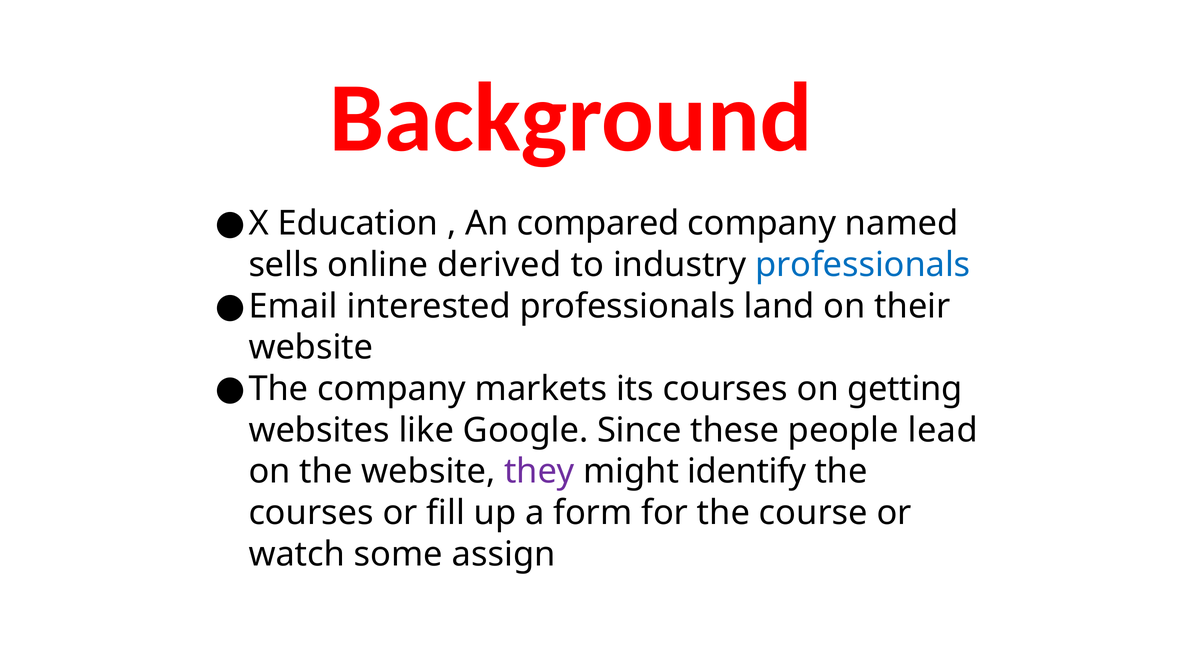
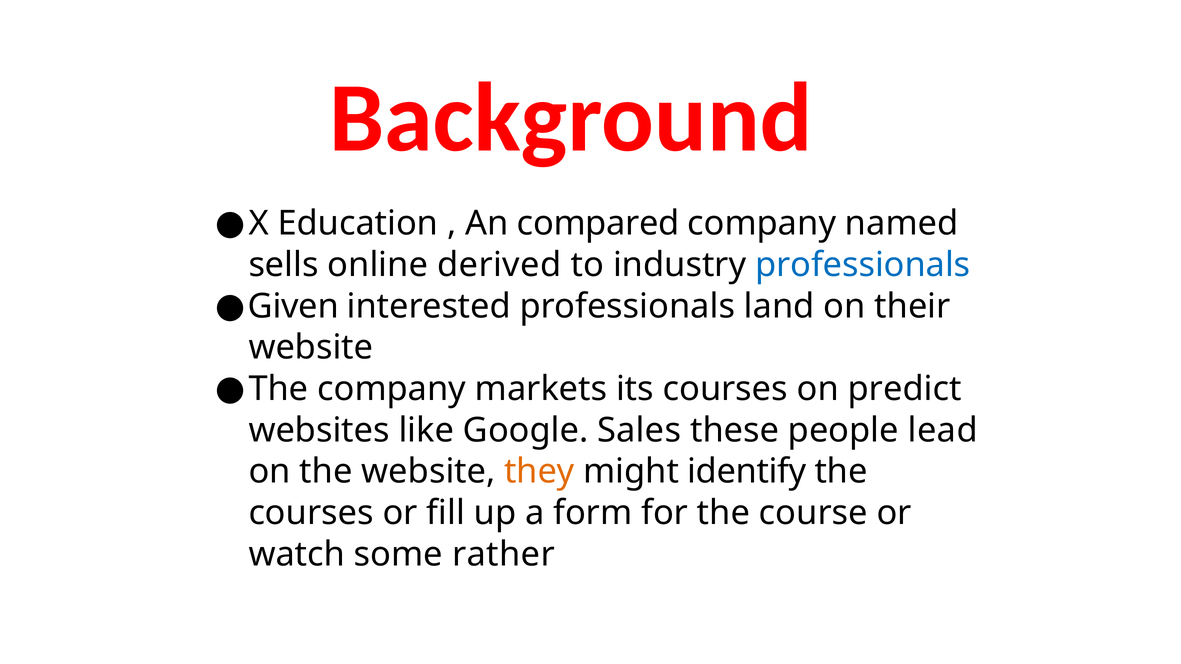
Email: Email -> Given
getting: getting -> predict
Since: Since -> Sales
they colour: purple -> orange
assign: assign -> rather
